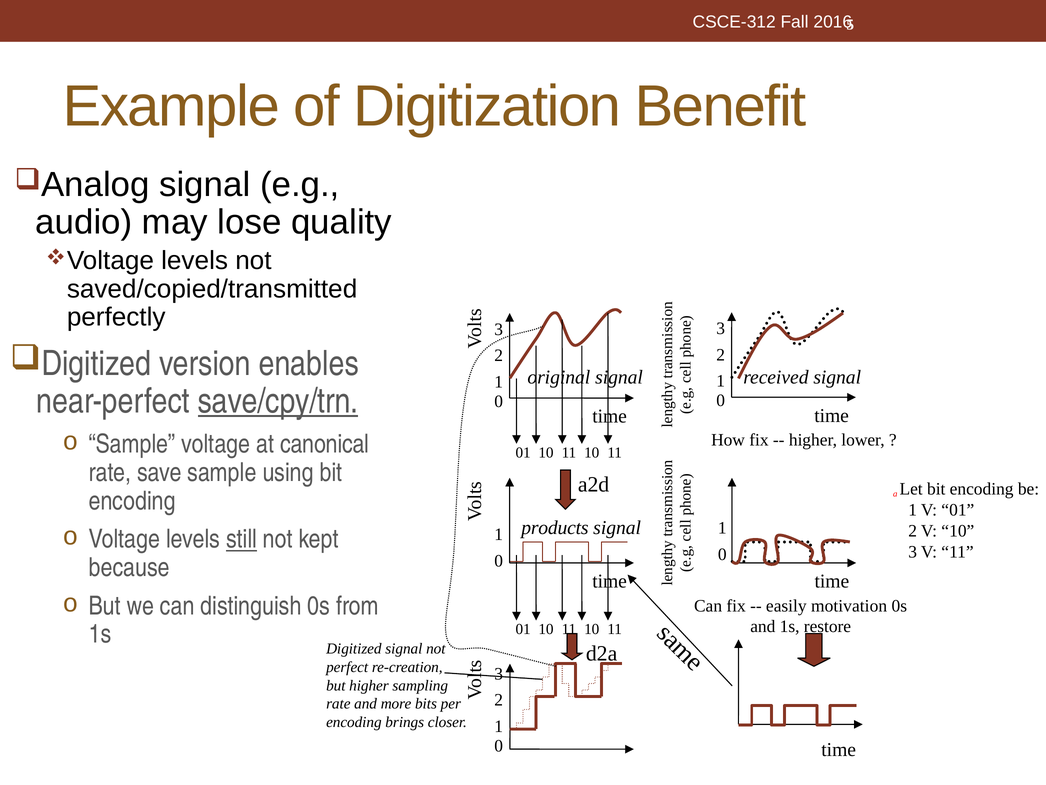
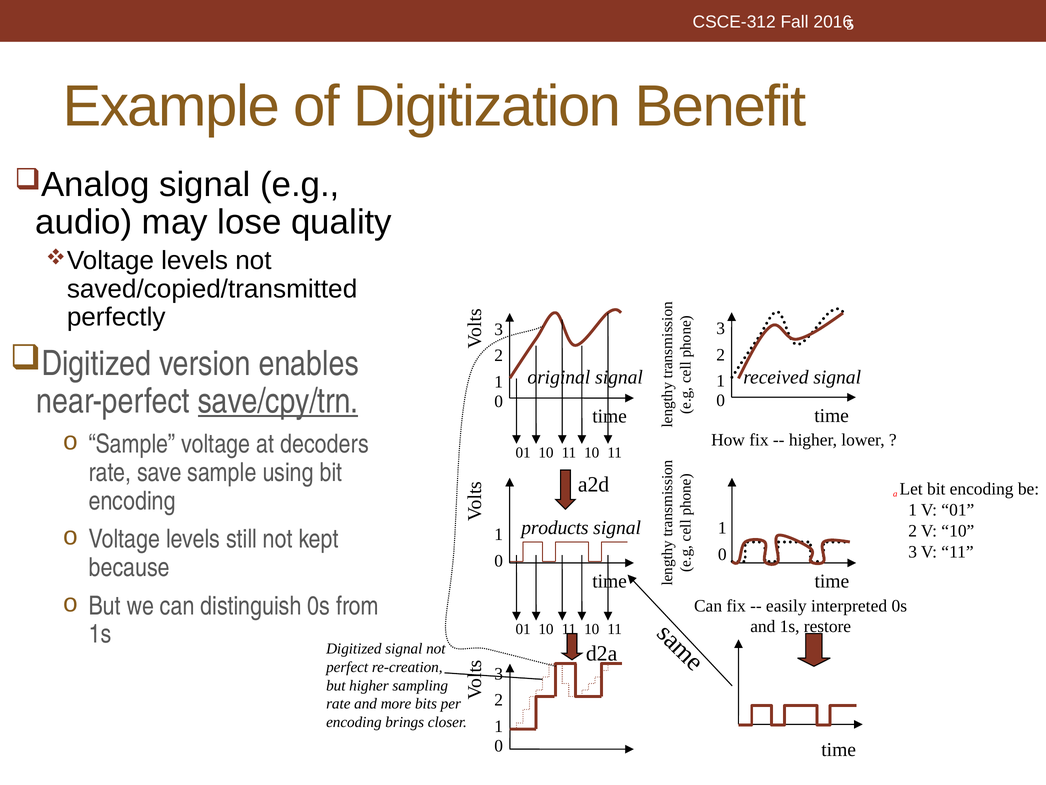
canonical: canonical -> decoders
still underline: present -> none
motivation: motivation -> interpreted
